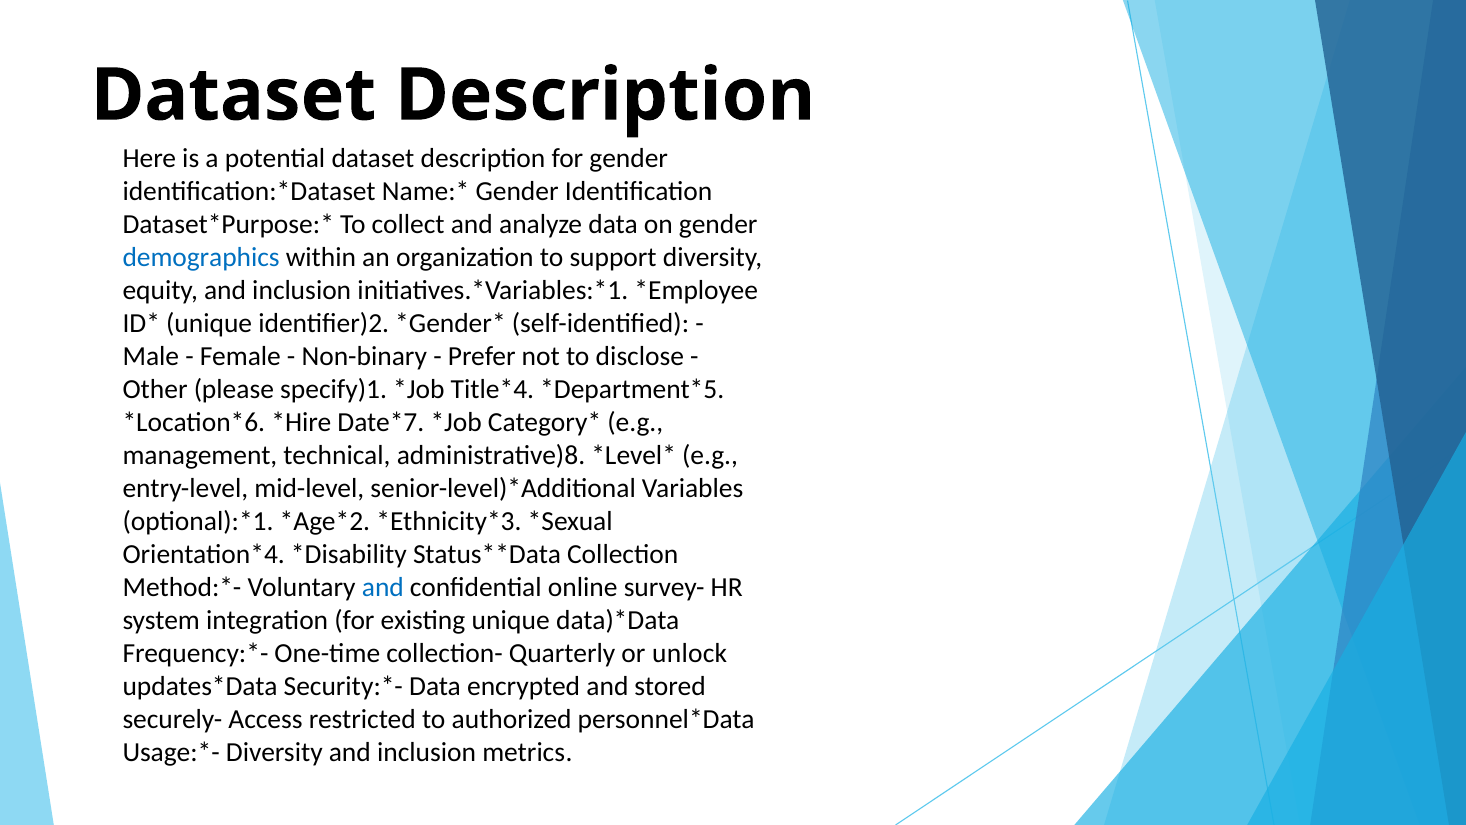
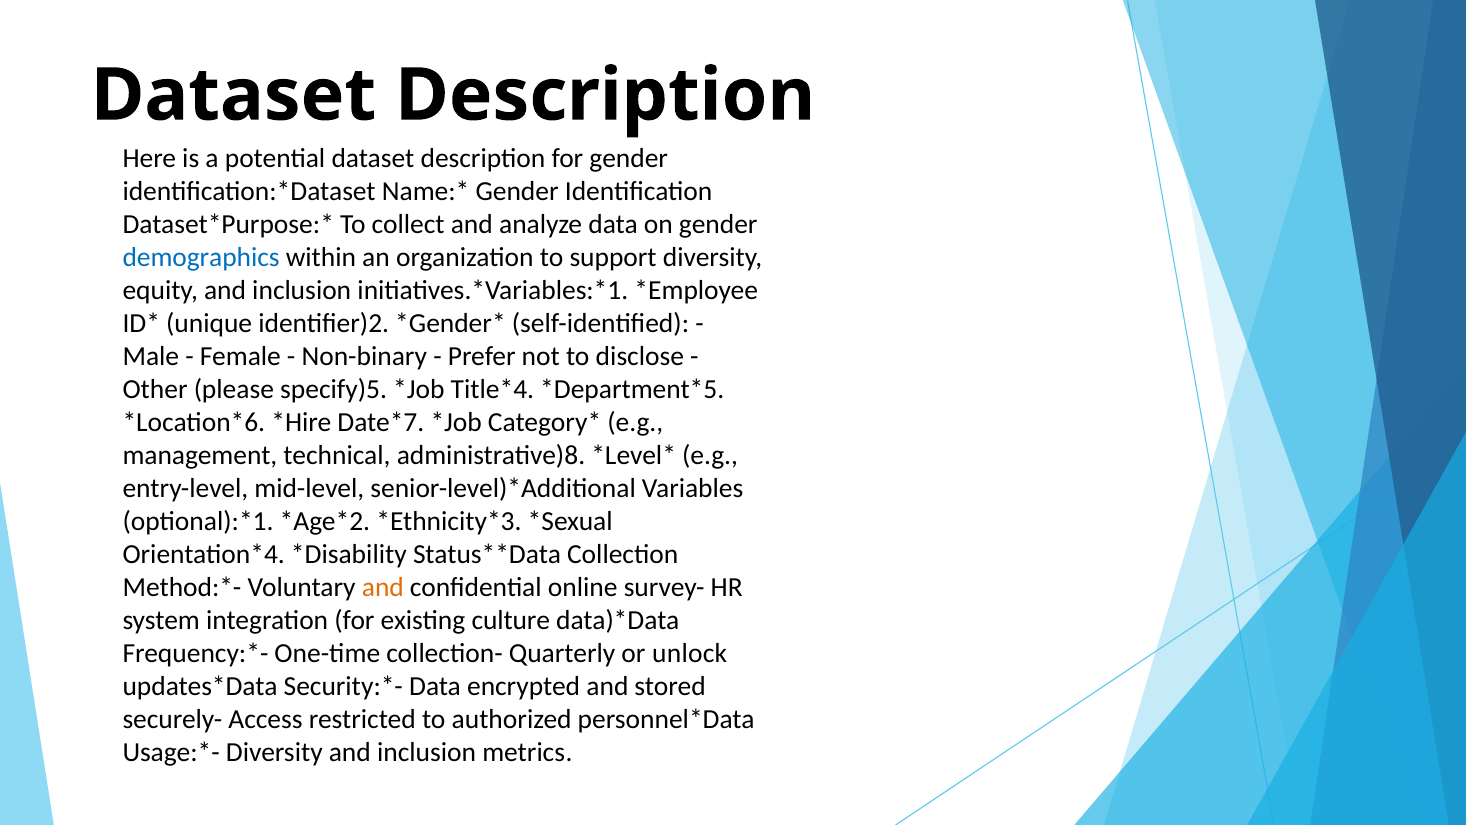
specify)1: specify)1 -> specify)5
and at (383, 587) colour: blue -> orange
existing unique: unique -> culture
